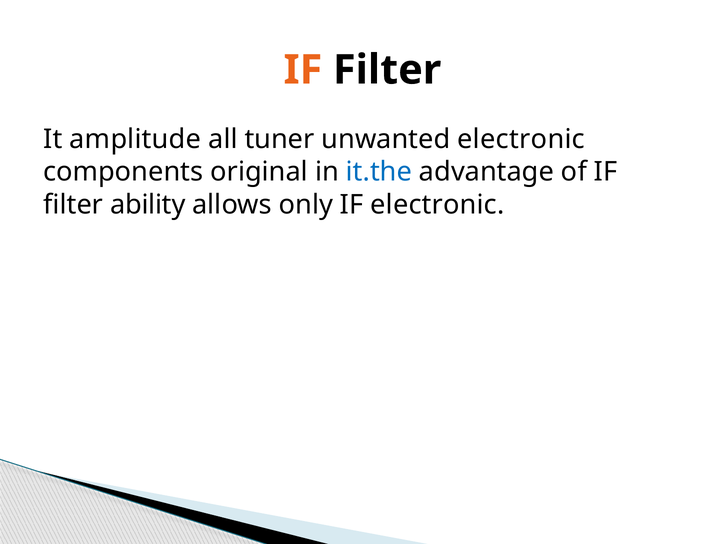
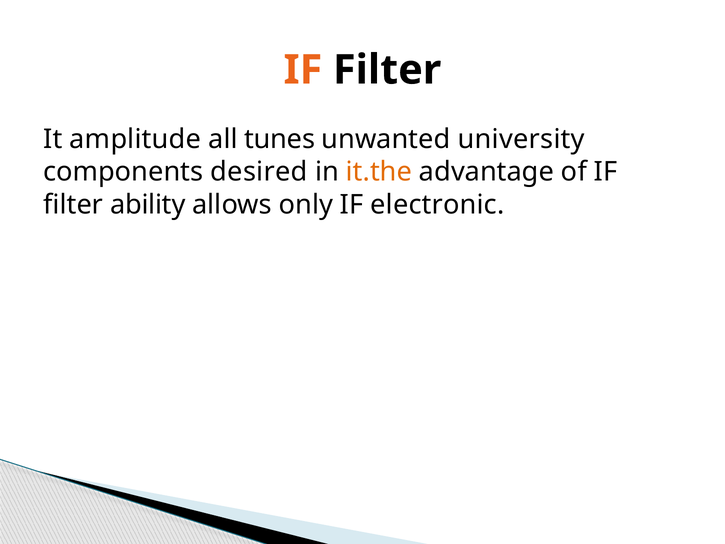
tuner: tuner -> tunes
unwanted electronic: electronic -> university
original: original -> desired
it.the colour: blue -> orange
